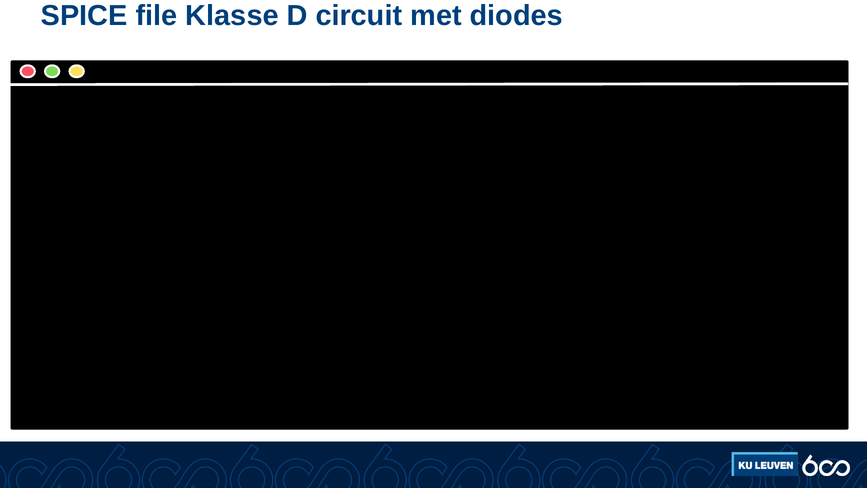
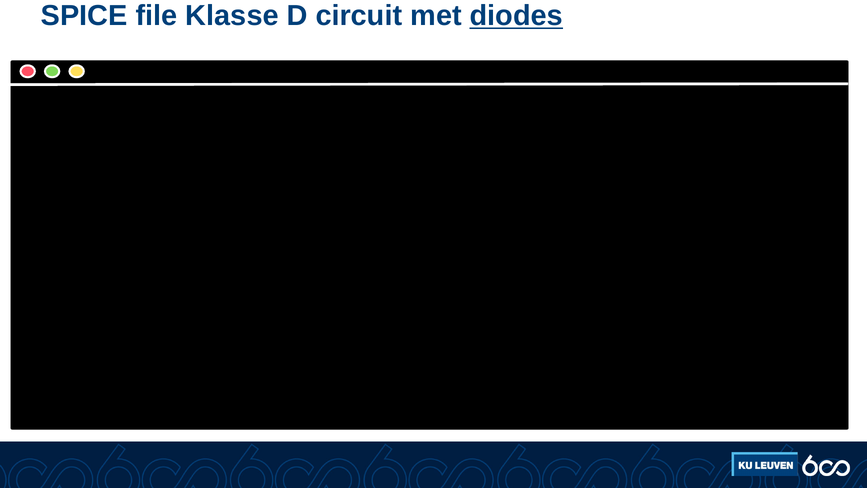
diodes underline: none -> present
